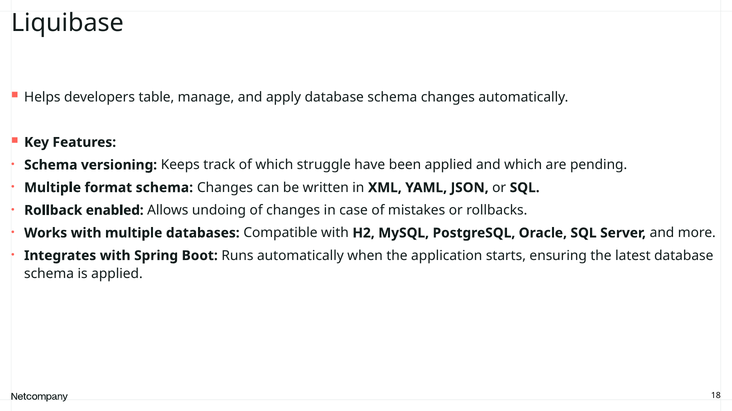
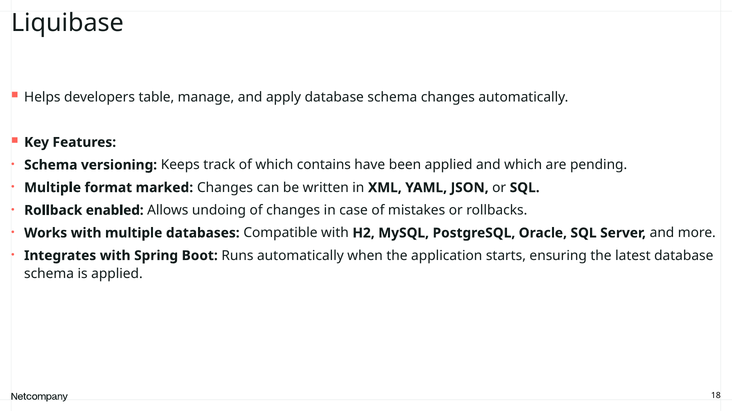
struggle: struggle -> contains
format schema: schema -> marked
